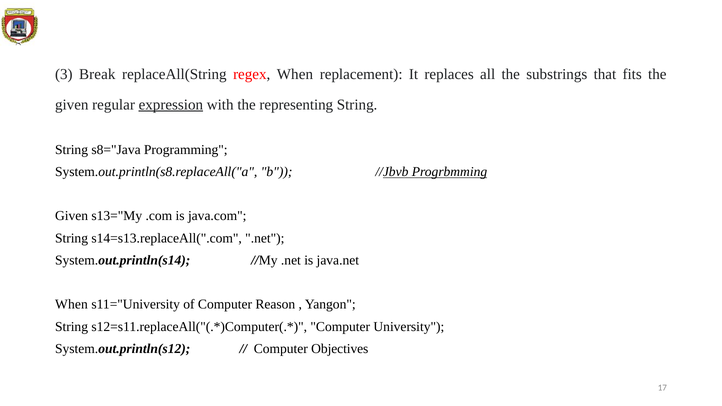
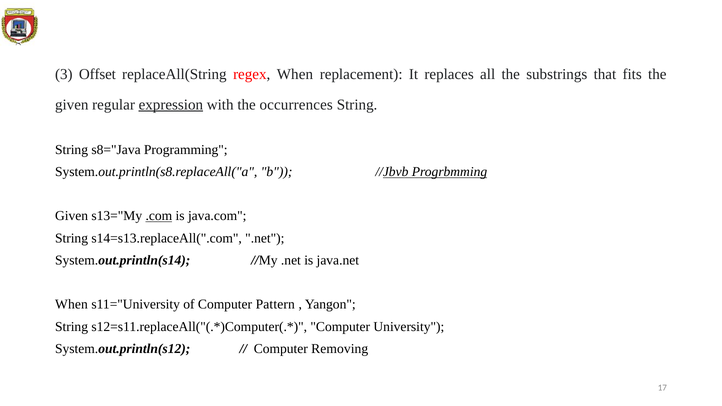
Break: Break -> Offset
representing: representing -> occurrences
.com underline: none -> present
Reason: Reason -> Pattern
Objectives: Objectives -> Removing
